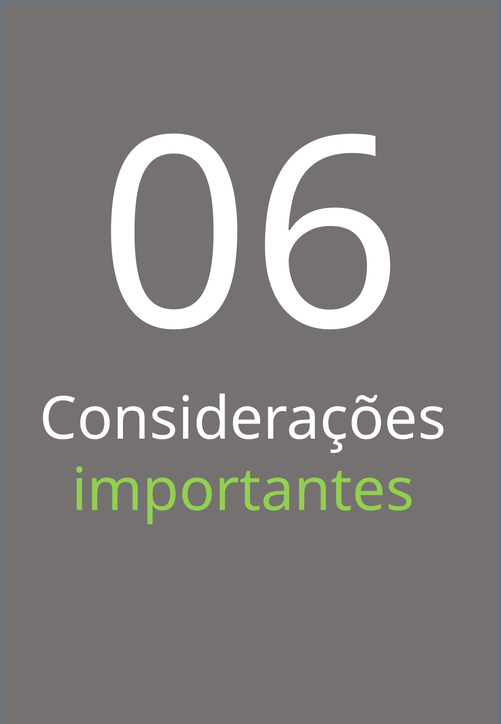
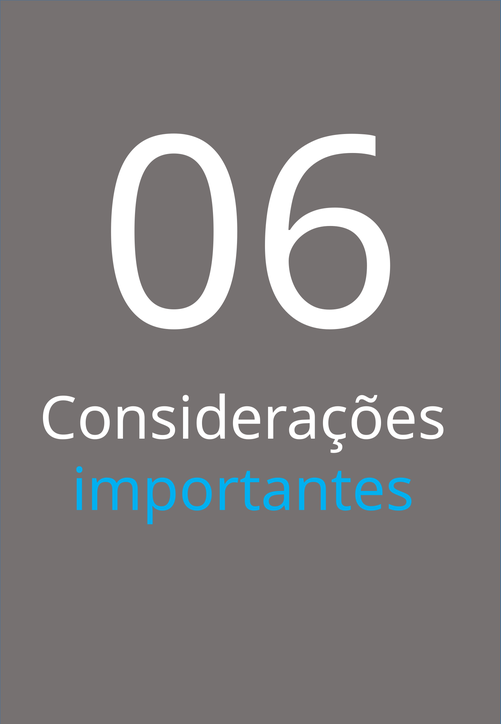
importantes colour: light green -> light blue
